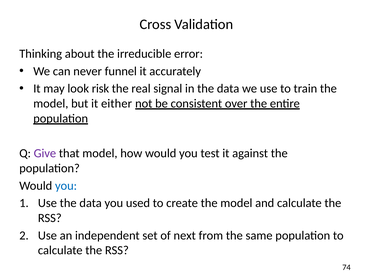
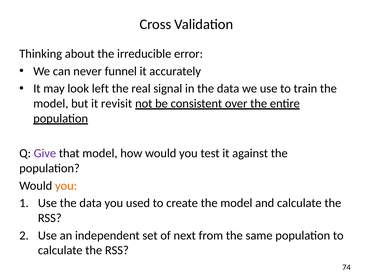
risk: risk -> left
either: either -> revisit
you at (66, 185) colour: blue -> orange
